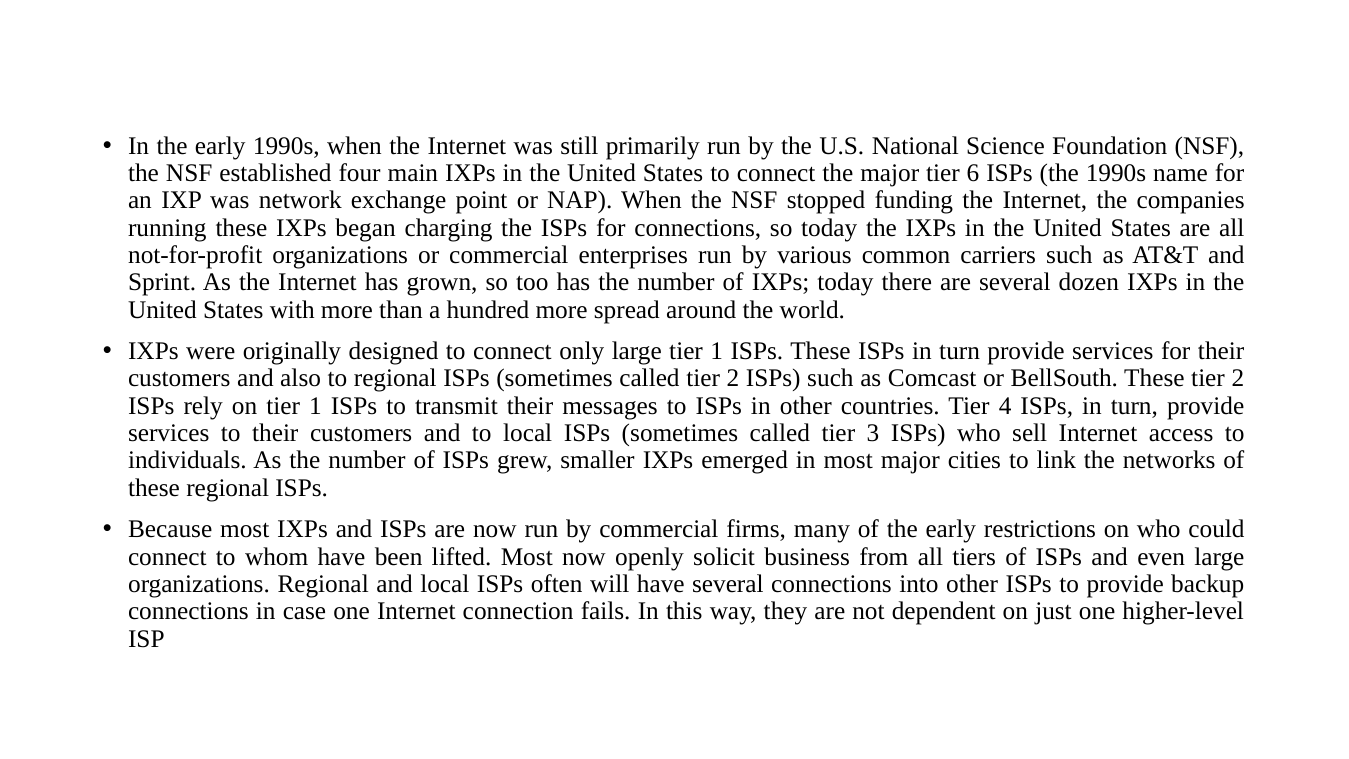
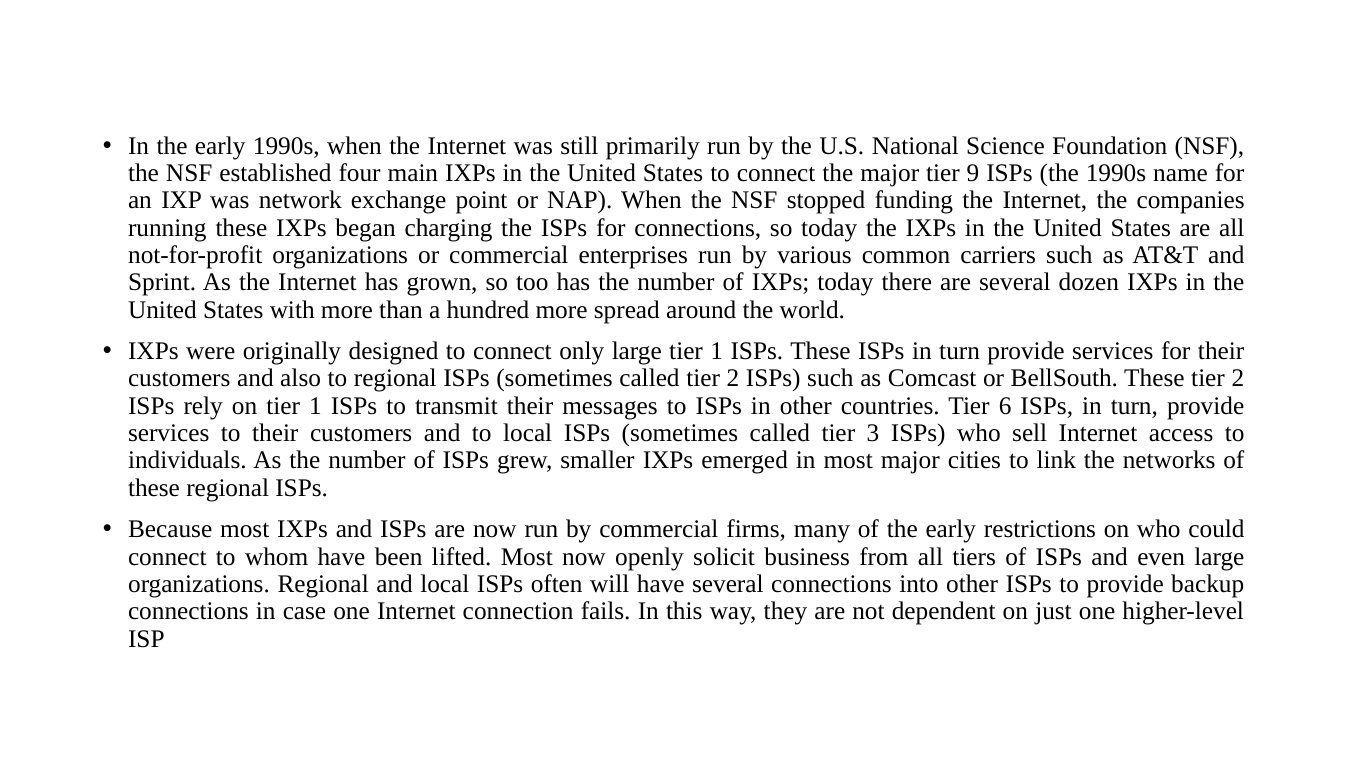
6: 6 -> 9
4: 4 -> 6
